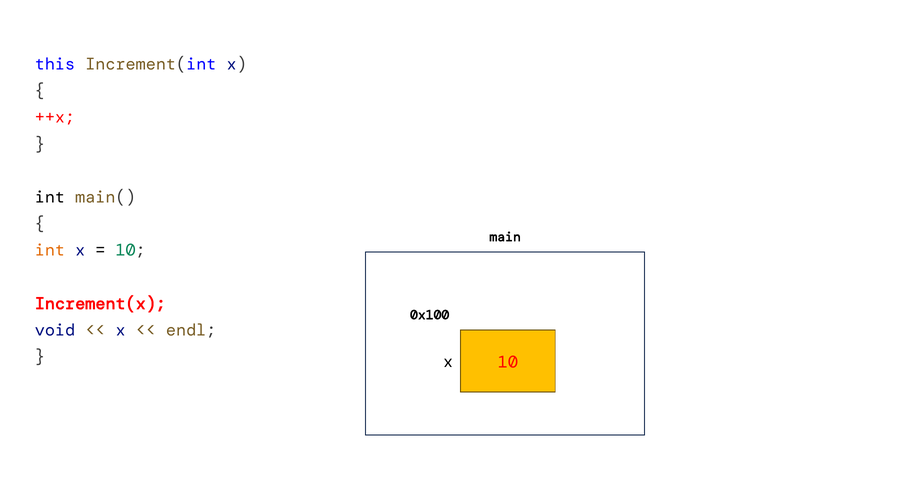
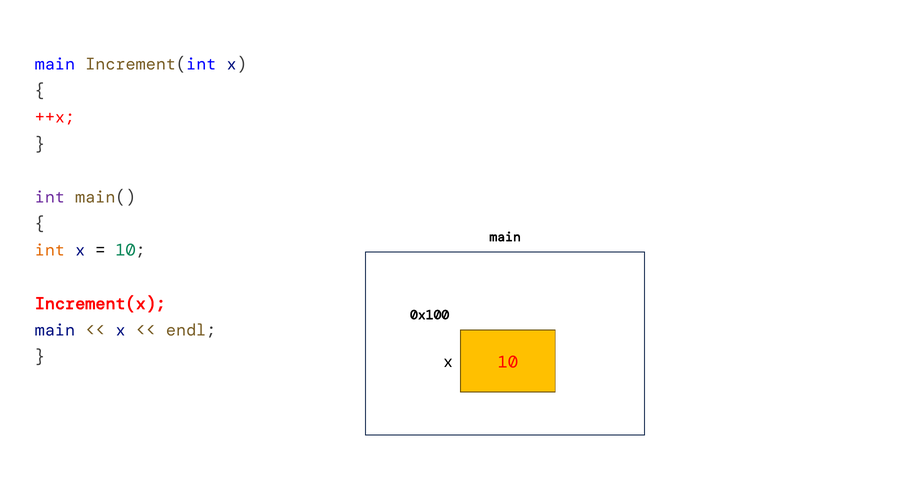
this at (55, 64): this -> main
int at (50, 197) colour: black -> purple
void at (55, 331): void -> main
